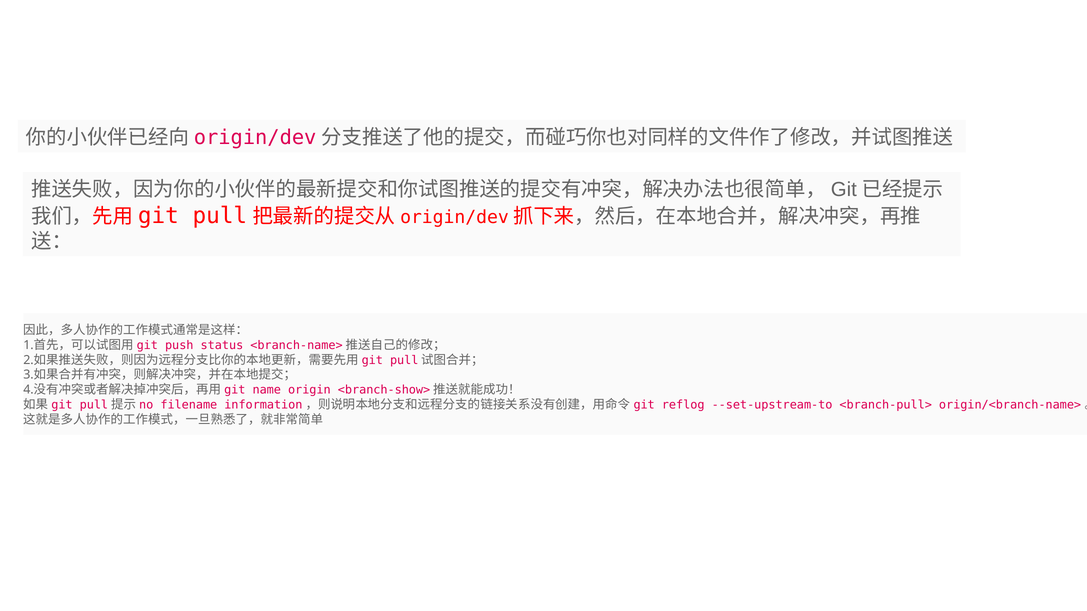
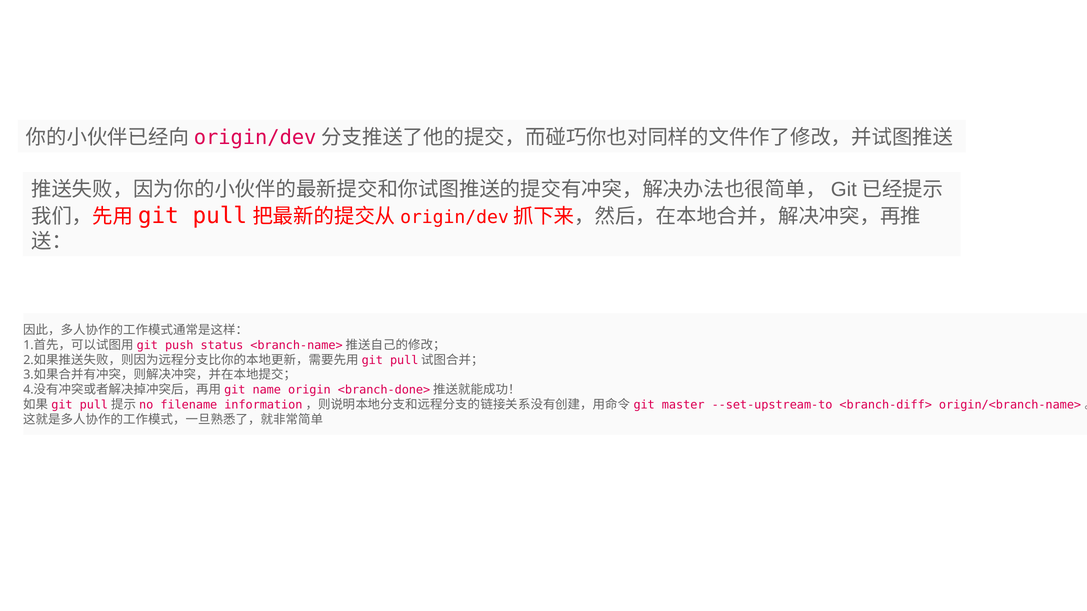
<branch-show>: <branch-show> -> <branch-done>
reflog: reflog -> master
<branch-pull>: <branch-pull> -> <branch-diff>
